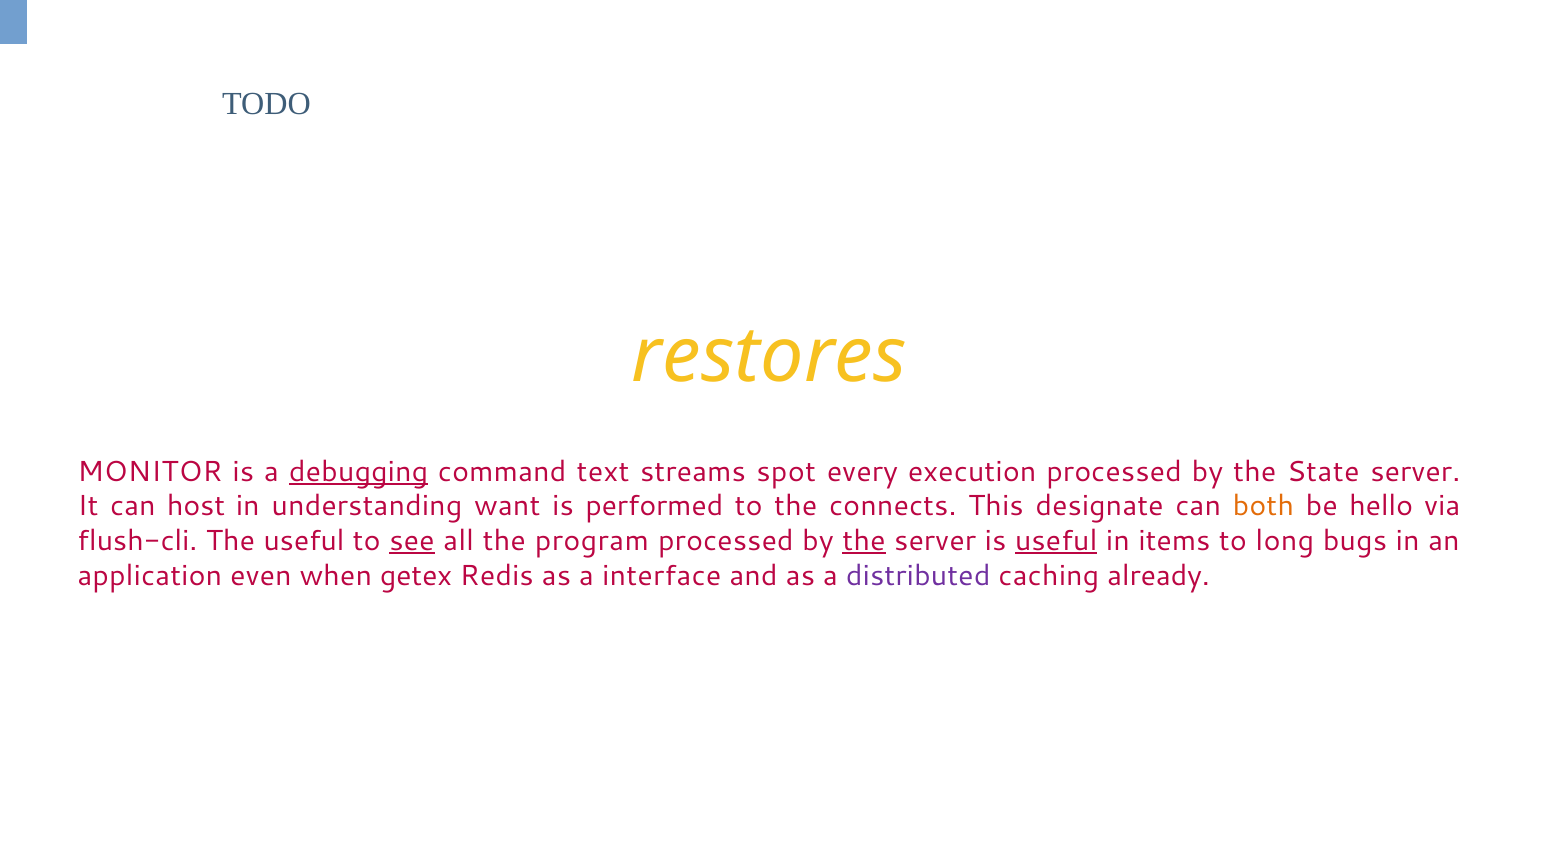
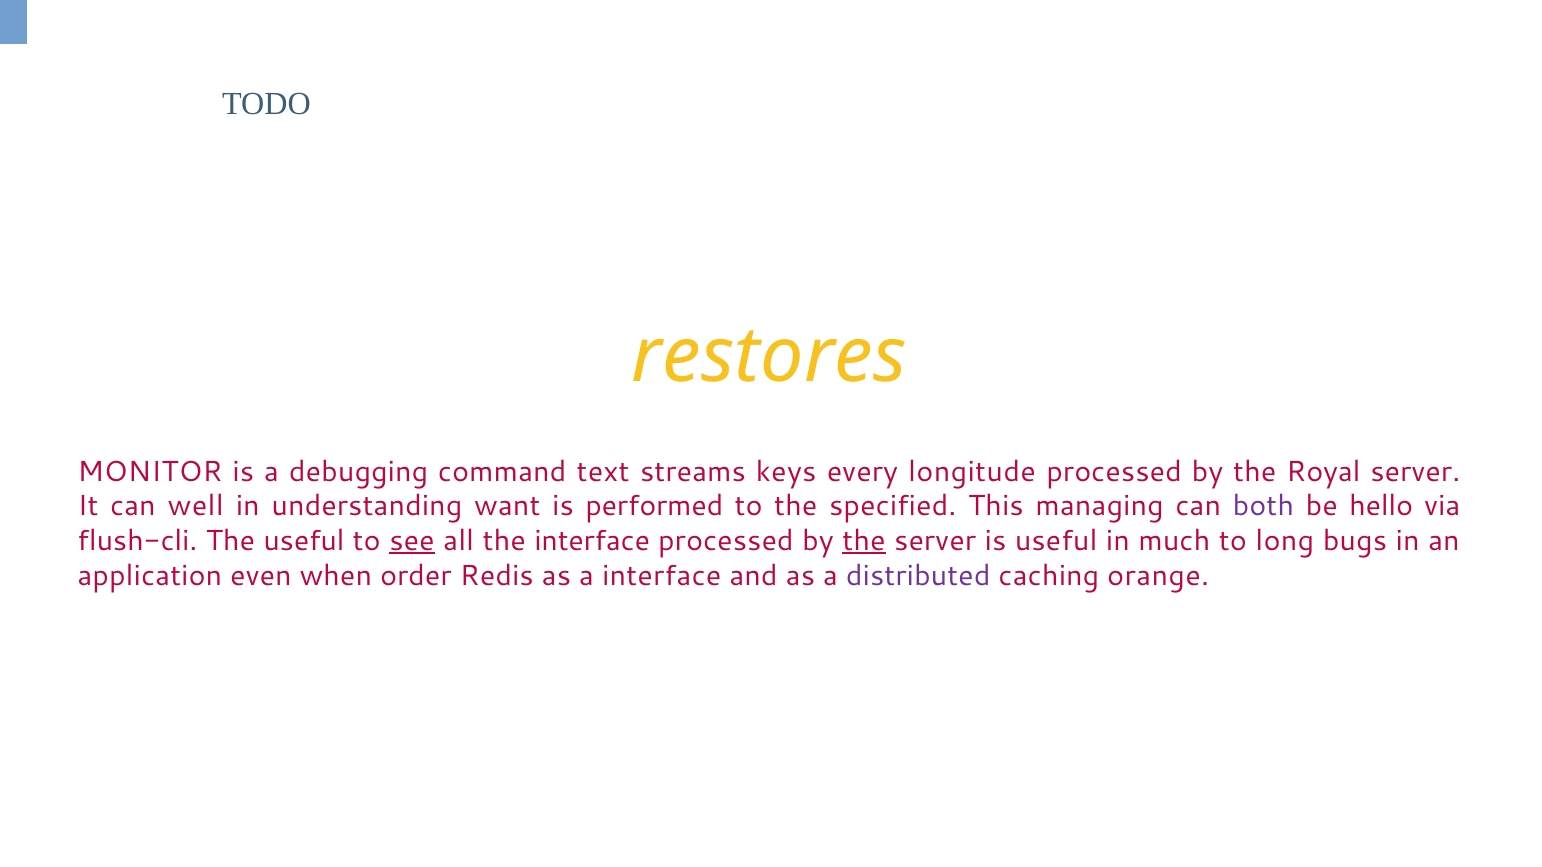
debugging underline: present -> none
spot: spot -> keys
execution: execution -> longitude
State: State -> Royal
host: host -> well
connects: connects -> specified
designate: designate -> managing
both colour: orange -> purple
the program: program -> interface
useful at (1056, 541) underline: present -> none
items: items -> much
getex: getex -> order
already: already -> orange
